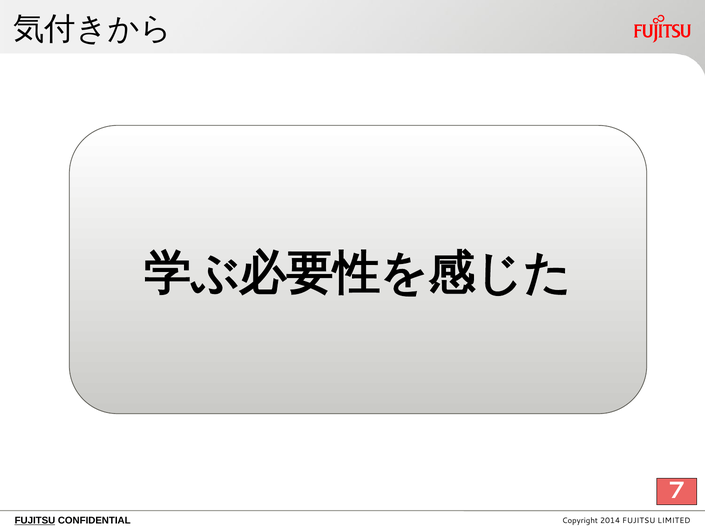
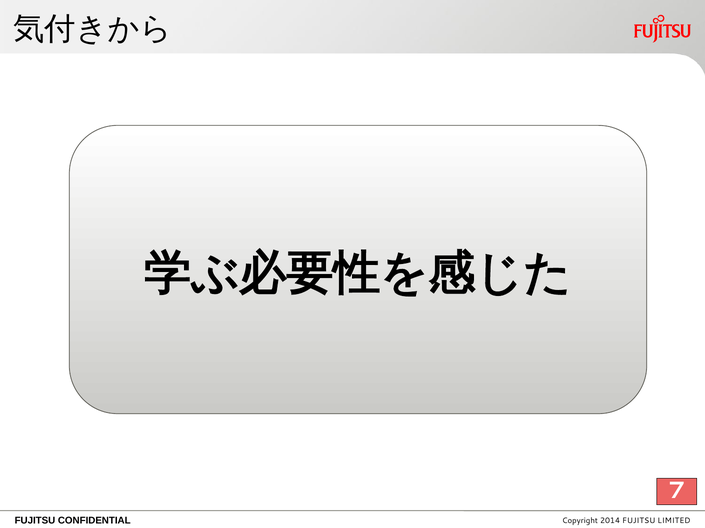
FUJITSU at (35, 521) underline: present -> none
